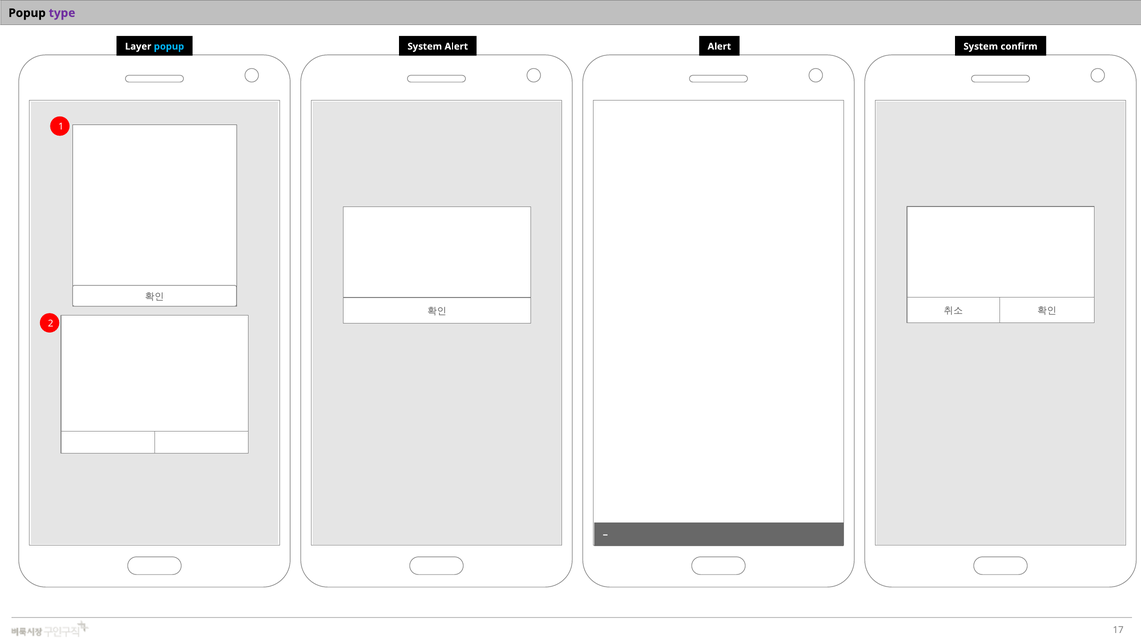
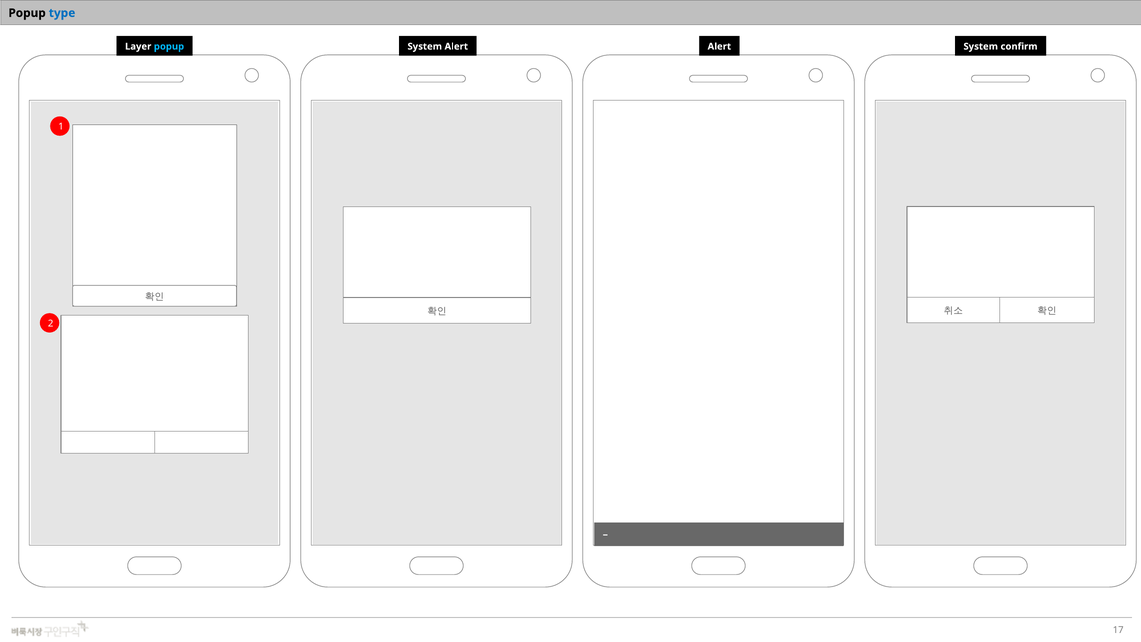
type colour: purple -> blue
